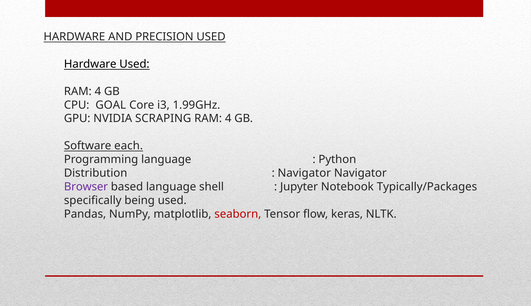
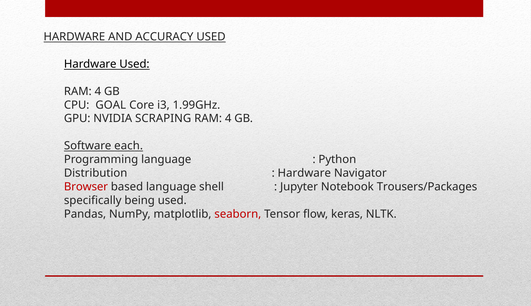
PRECISION: PRECISION -> ACCURACY
Navigator at (304, 173): Navigator -> Hardware
Browser colour: purple -> red
Typically/Packages: Typically/Packages -> Trousers/Packages
